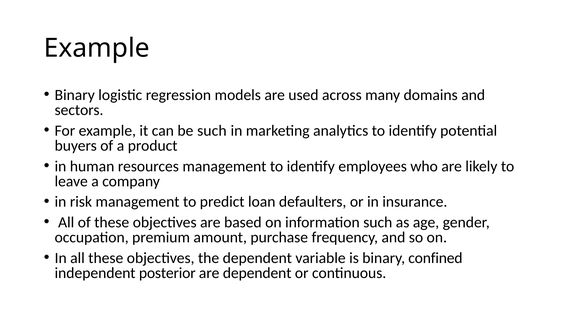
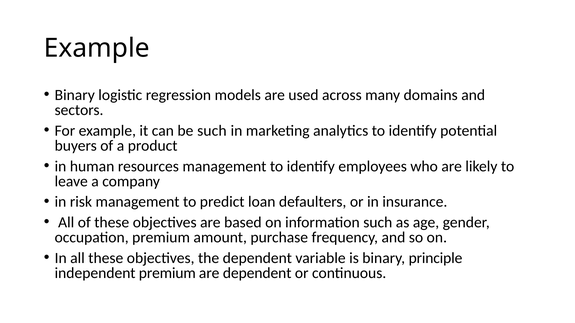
confined: confined -> principle
independent posterior: posterior -> premium
